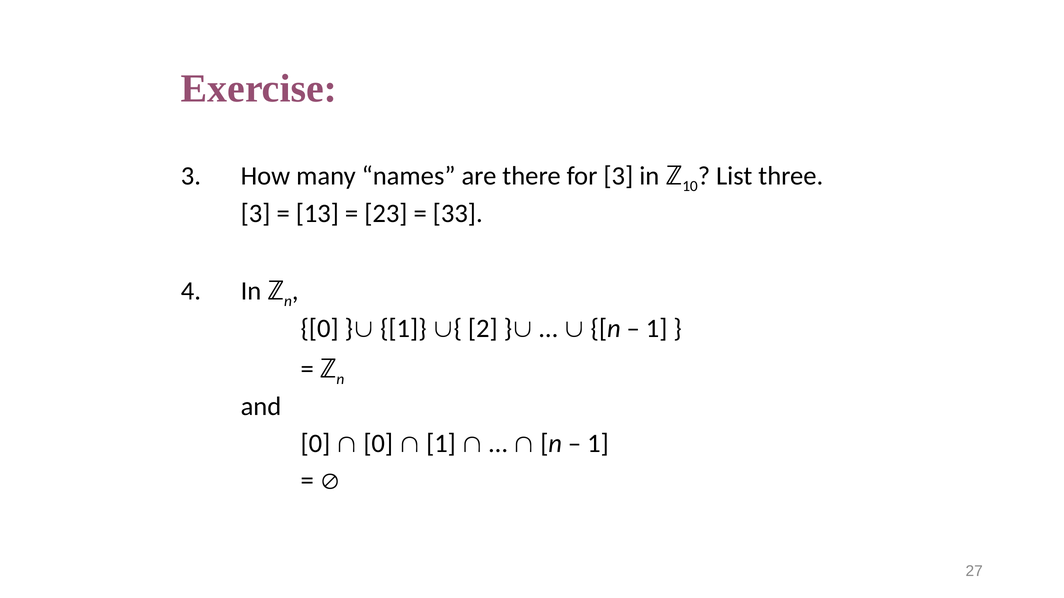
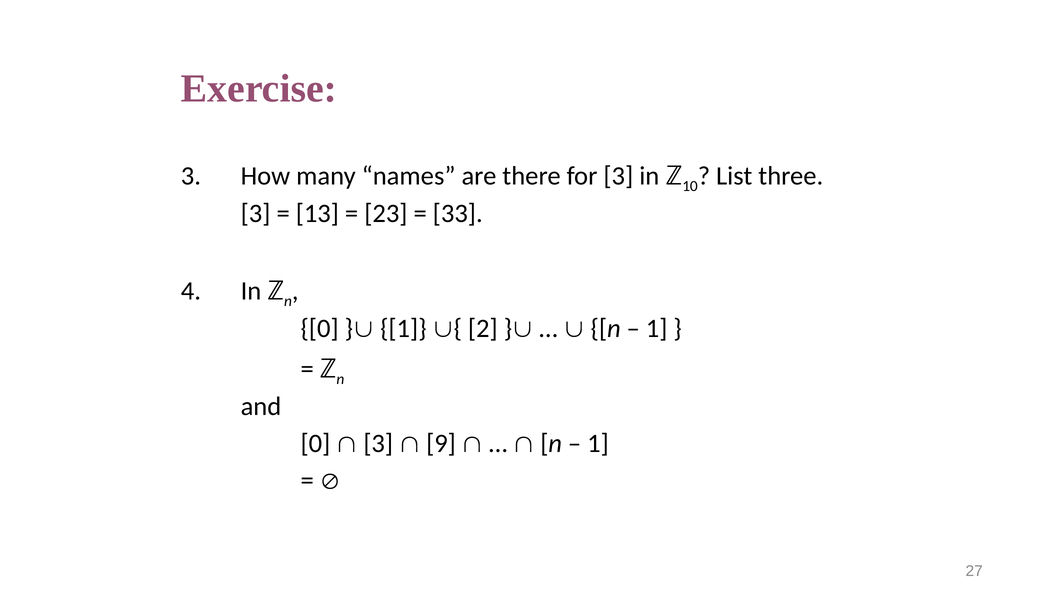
0 at (378, 444): 0 -> 3
1 at (441, 444): 1 -> 9
